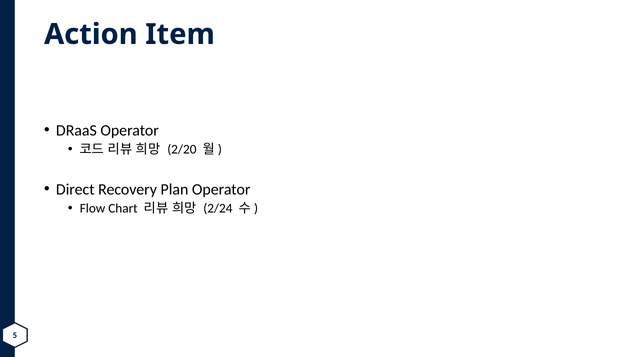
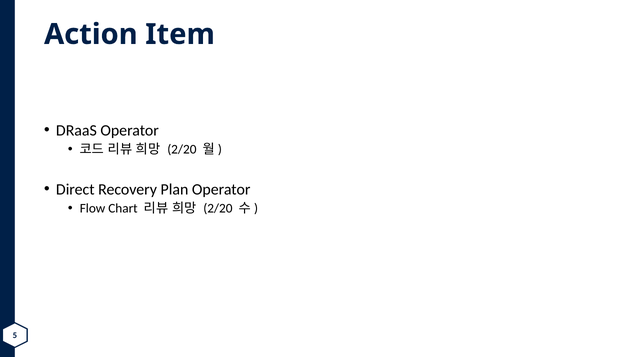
2/24 at (218, 208): 2/24 -> 2/20
